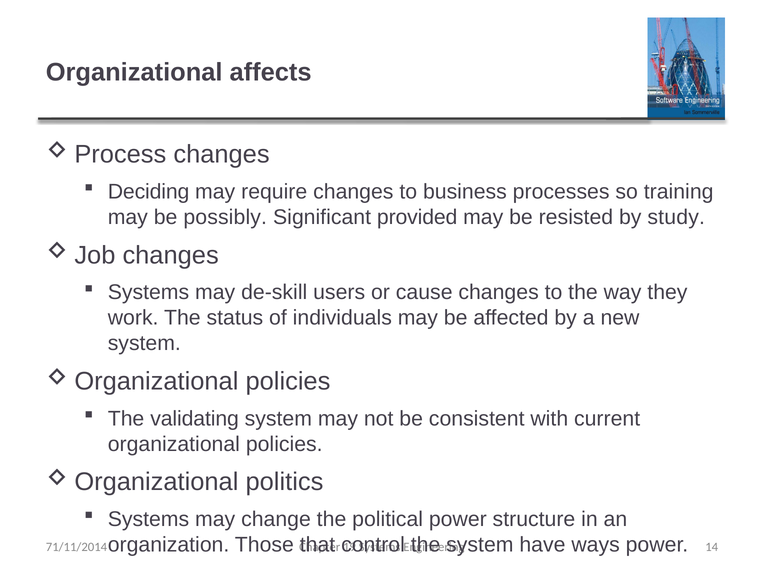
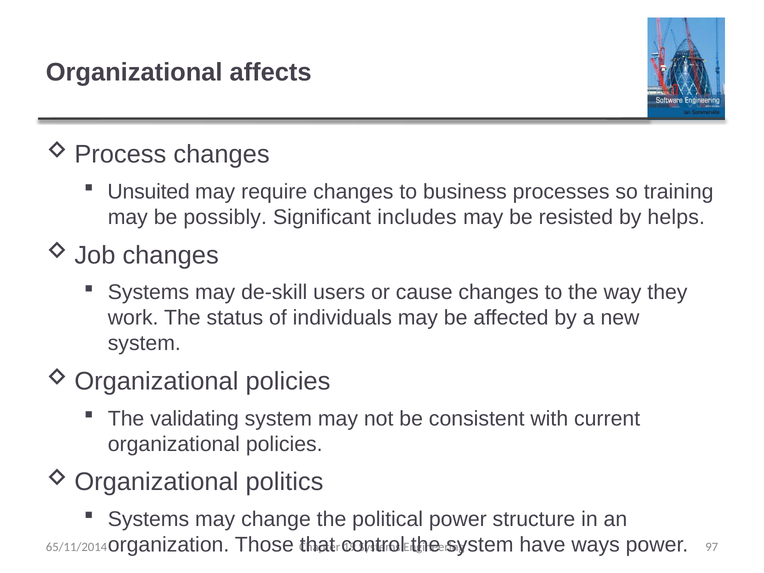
Deciding: Deciding -> Unsuited
provided: provided -> includes
study: study -> helps
14: 14 -> 97
71/11/2014: 71/11/2014 -> 65/11/2014
